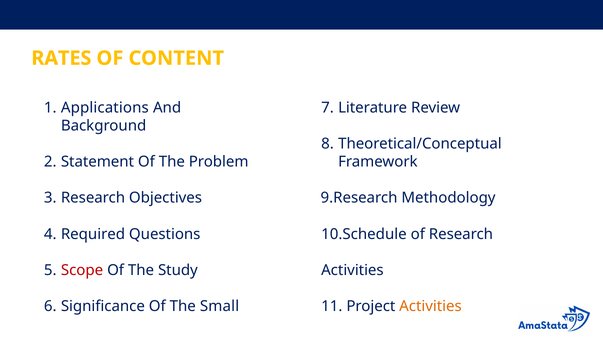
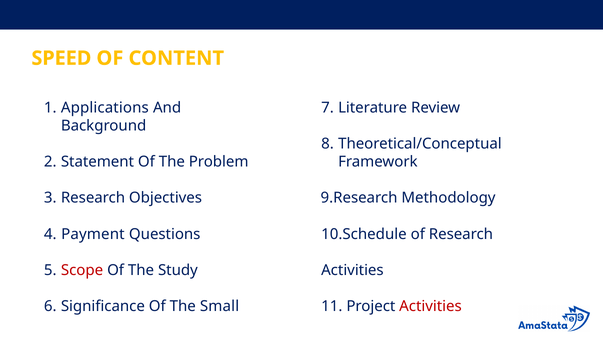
RATES: RATES -> SPEED
Required: Required -> Payment
Activities at (430, 307) colour: orange -> red
